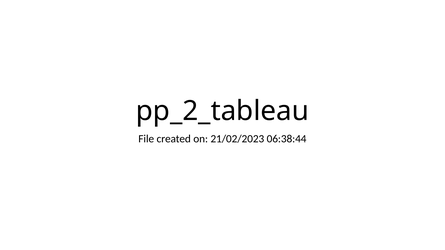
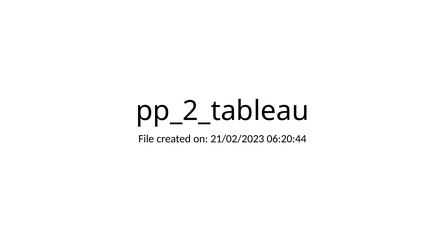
06:38:44: 06:38:44 -> 06:20:44
